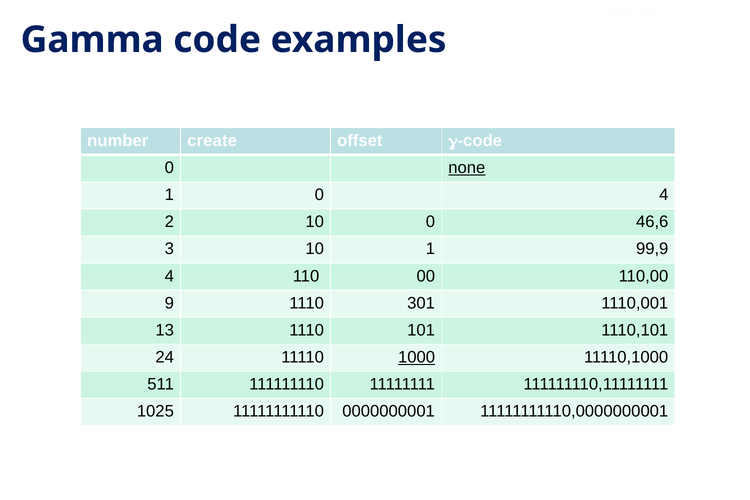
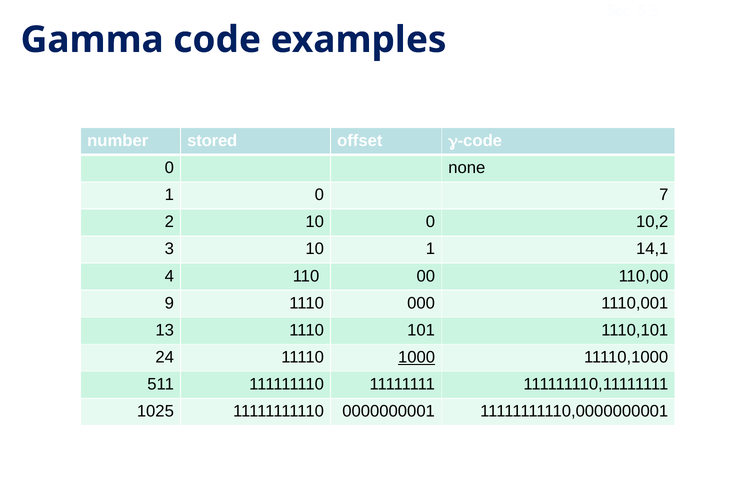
create: create -> stored
none underline: present -> none
0 4: 4 -> 7
46,6: 46,6 -> 10,2
99,9: 99,9 -> 14,1
301: 301 -> 000
